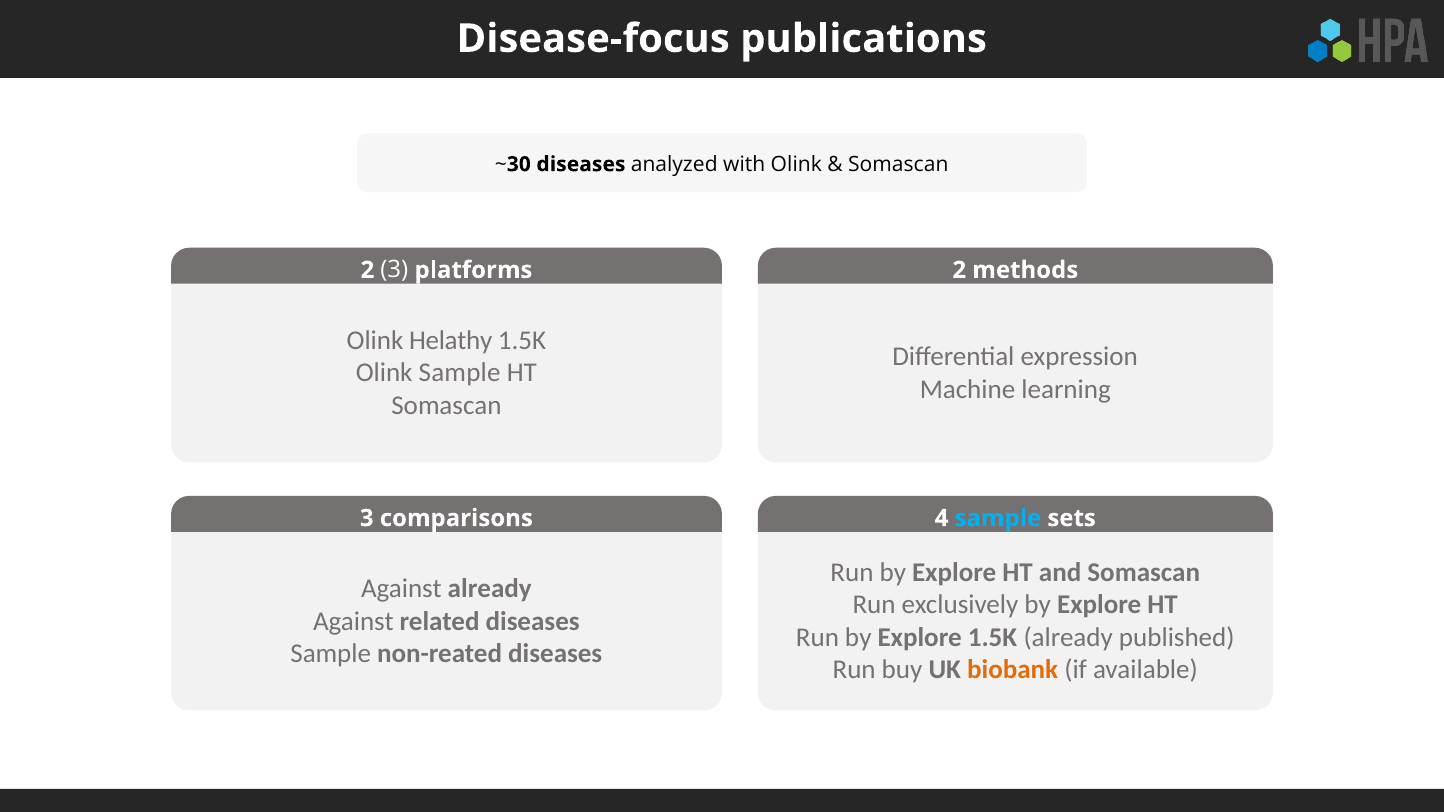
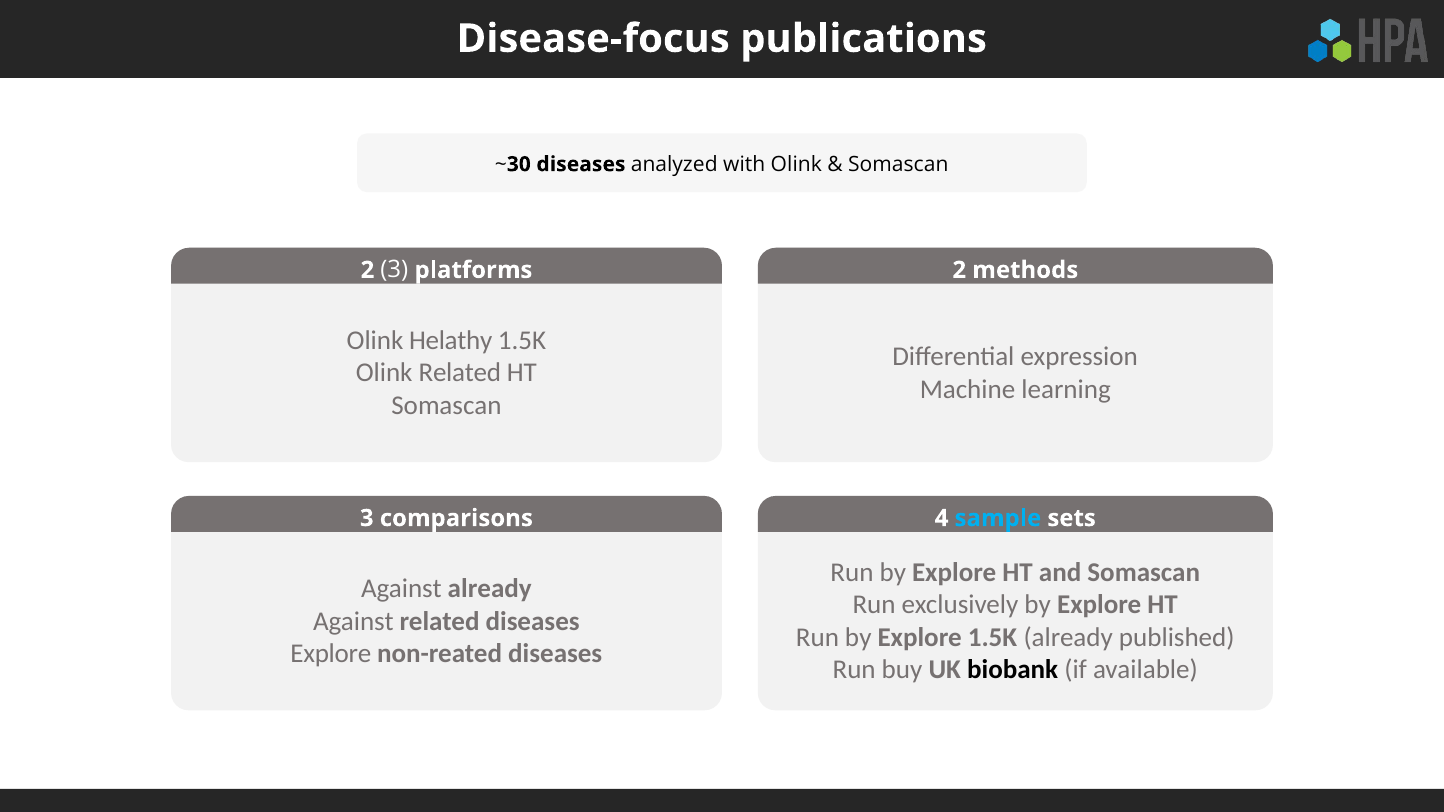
Olink Sample: Sample -> Related
Sample at (331, 654): Sample -> Explore
biobank colour: orange -> black
